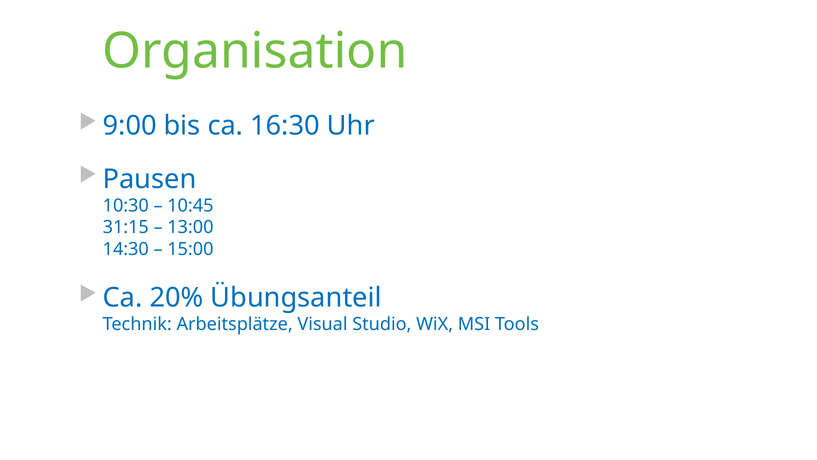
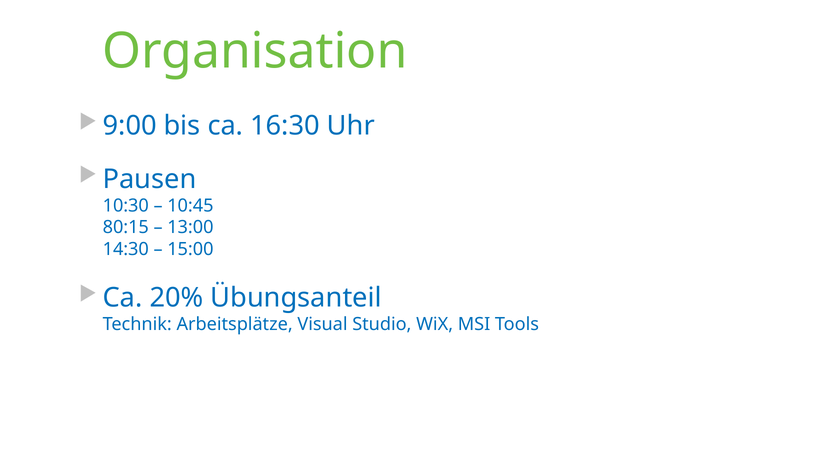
31:15: 31:15 -> 80:15
